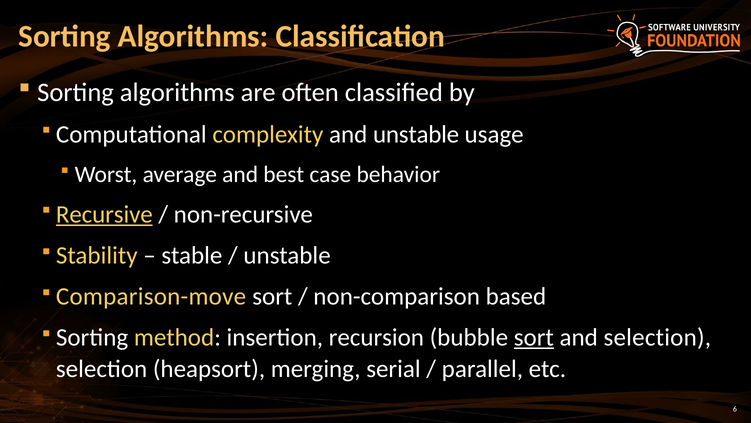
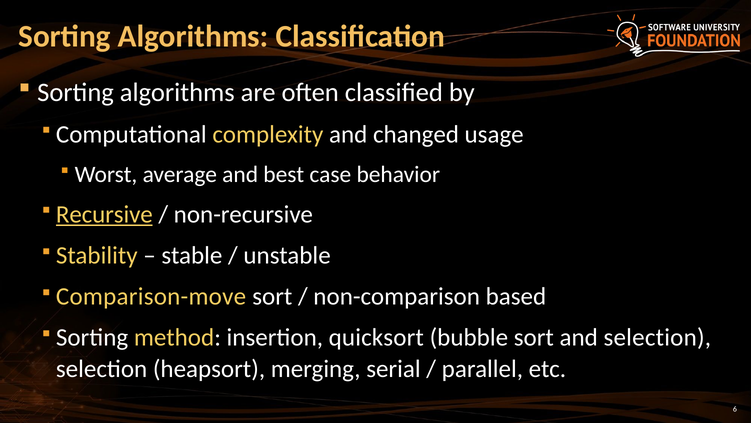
and unstable: unstable -> changed
recursion: recursion -> quicksort
sort at (534, 337) underline: present -> none
